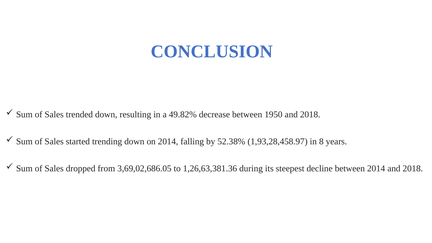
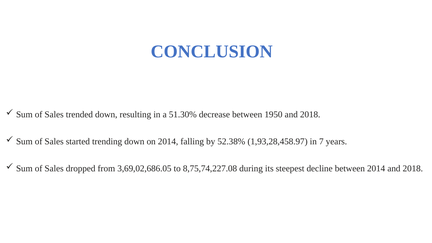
49.82%: 49.82% -> 51.30%
8: 8 -> 7
1,26,63,381.36: 1,26,63,381.36 -> 8,75,74,227.08
